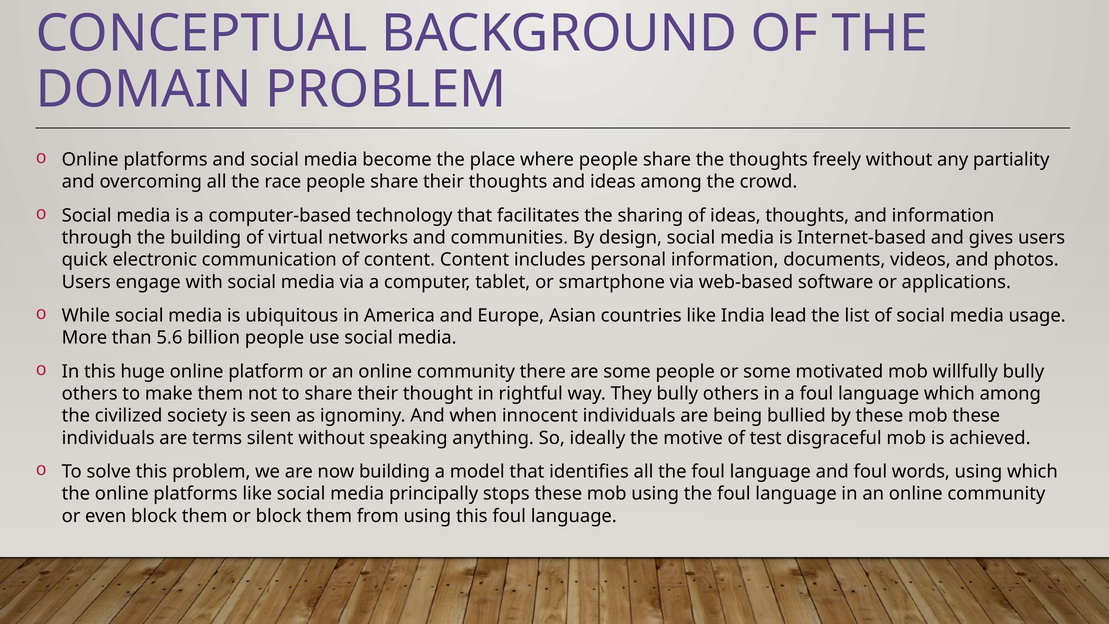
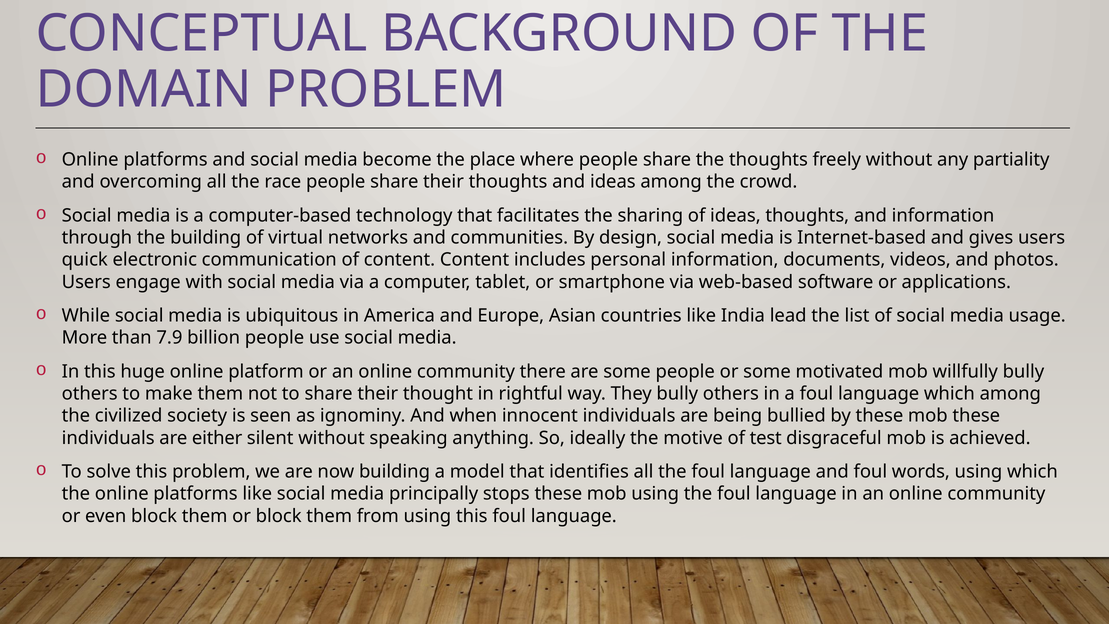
5.6: 5.6 -> 7.9
terms: terms -> either
